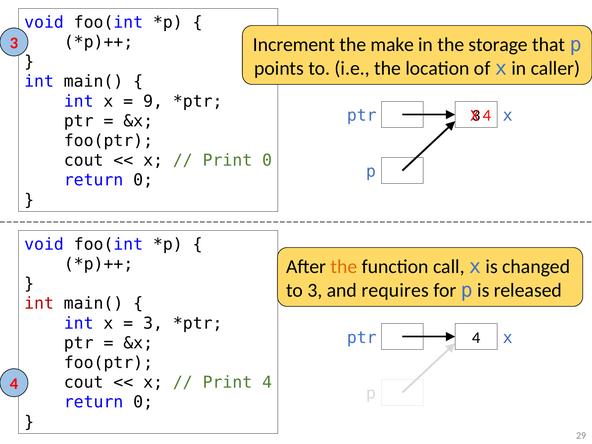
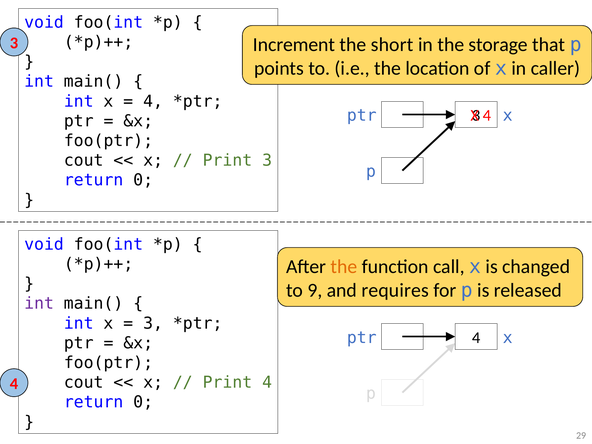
make: make -> short
9 at (153, 101): 9 -> 4
Print 0: 0 -> 3
to 3: 3 -> 9
int at (39, 304) colour: red -> purple
